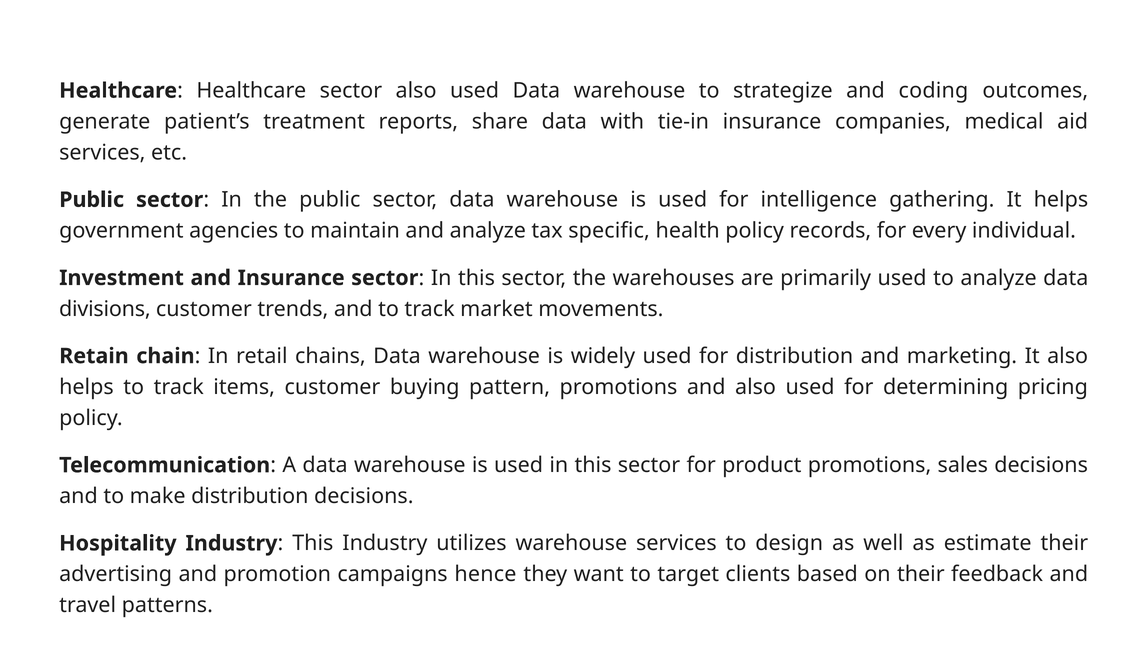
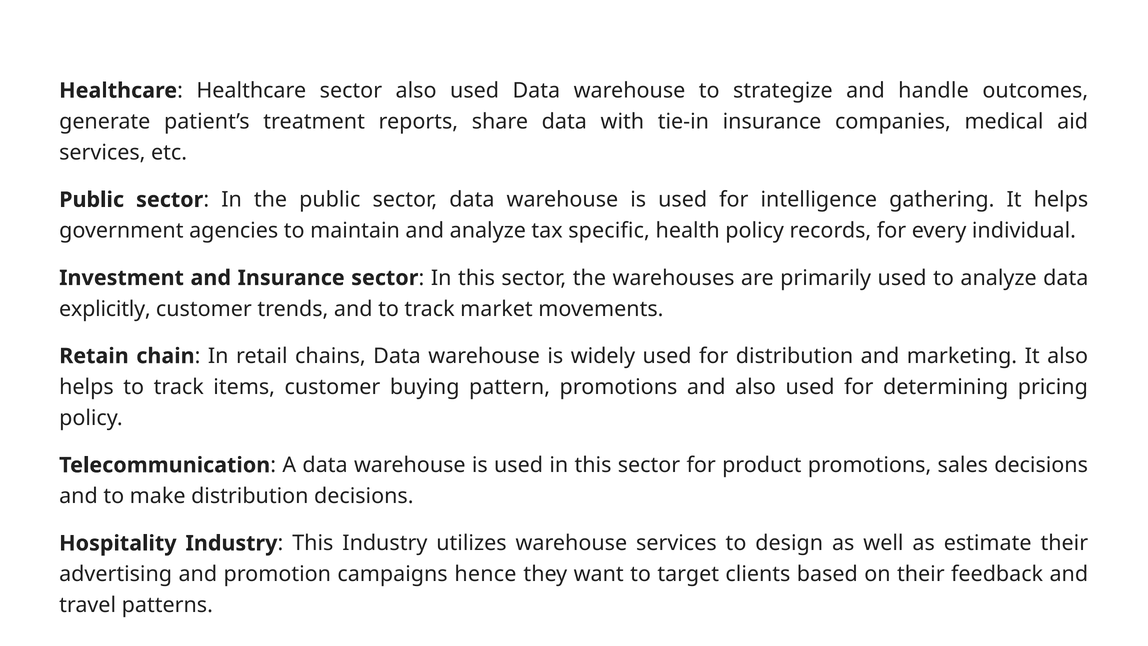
coding: coding -> handle
divisions: divisions -> explicitly
